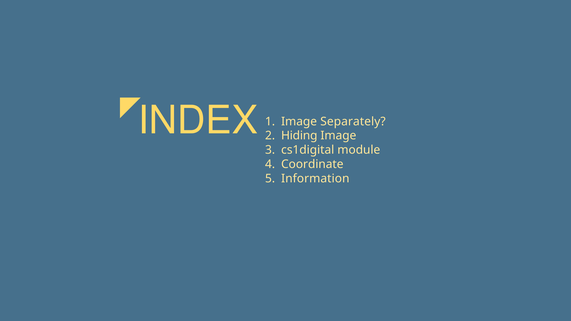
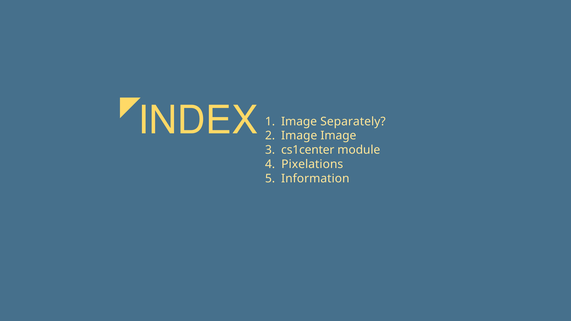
Hiding at (299, 136): Hiding -> Image
cs1digital: cs1digital -> cs1center
Coordinate: Coordinate -> Pixelations
